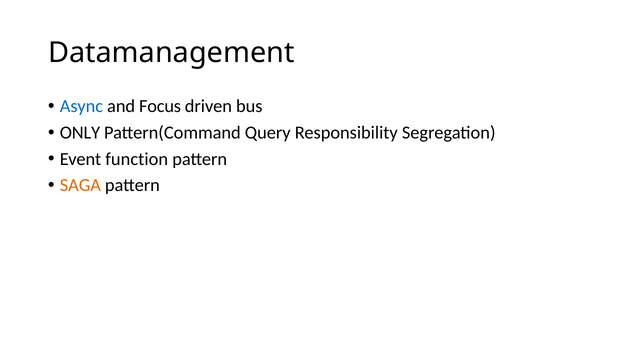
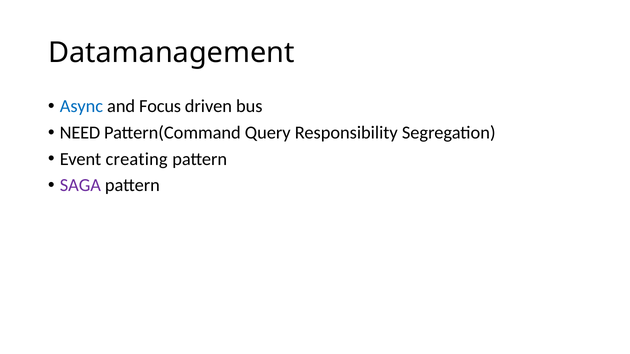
ONLY: ONLY -> NEED
function: function -> creating
SAGA colour: orange -> purple
